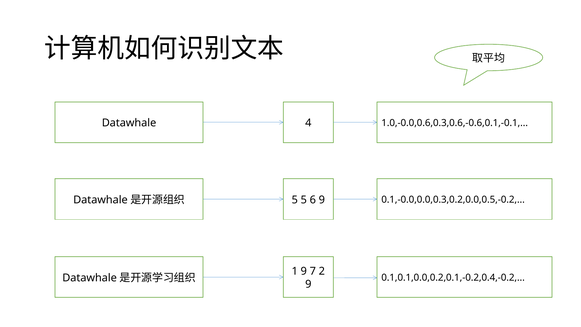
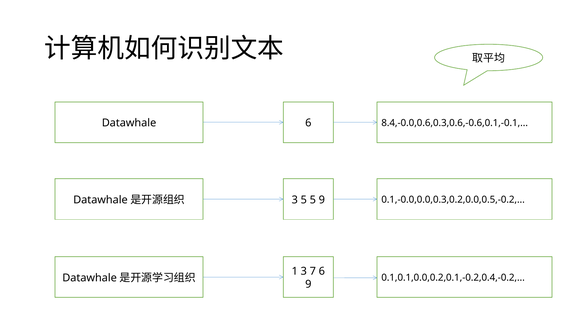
Datawhale 4: 4 -> 6
1.0,-0.0,0.6,0.3,0.6,-0.6,0.1,-0.1: 1.0,-0.0,0.6,0.3,0.6,-0.6,0.1,-0.1 -> 8.4,-0.0,0.6,0.3,0.6,-0.6,0.1,-0.1
5 at (295, 200): 5 -> 3
5 6: 6 -> 5
1 9: 9 -> 3
7 2: 2 -> 6
